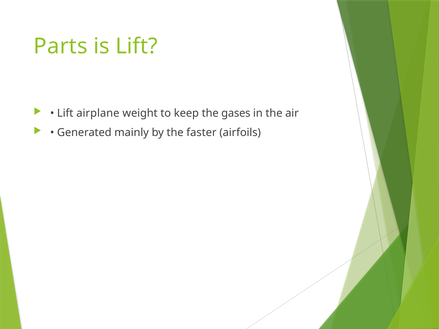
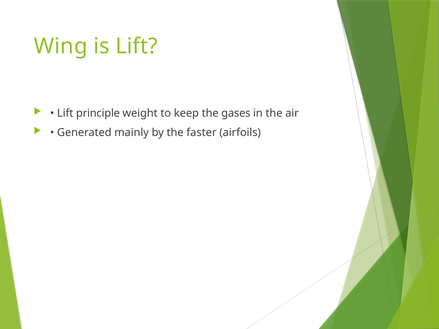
Parts: Parts -> Wing
airplane: airplane -> principle
